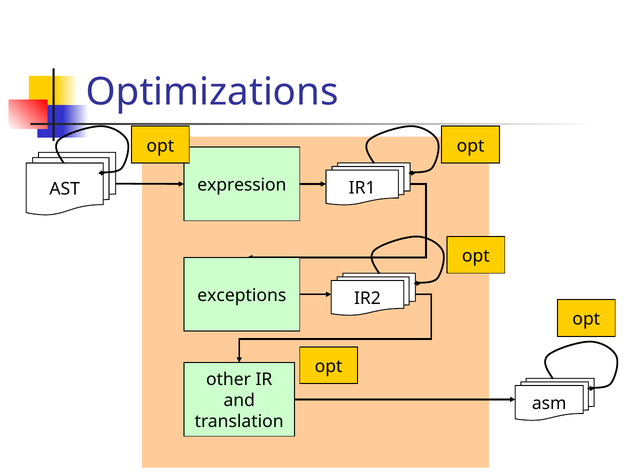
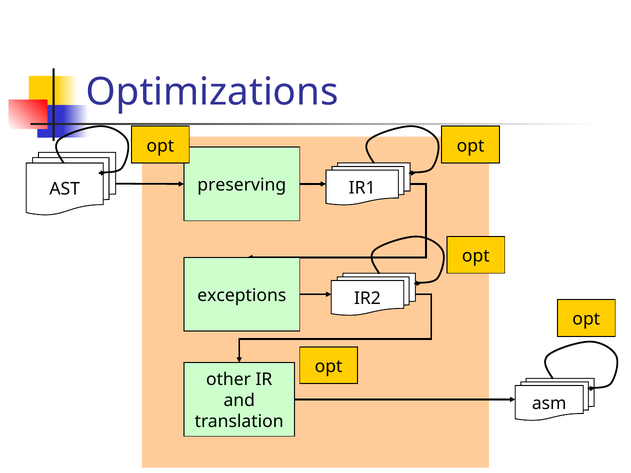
expression: expression -> preserving
